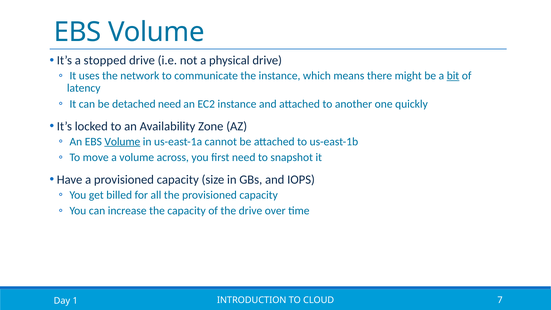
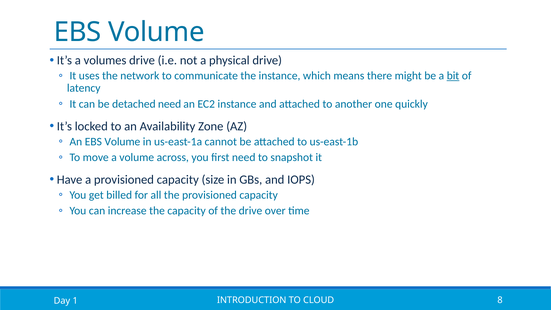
stopped: stopped -> volumes
Volume at (122, 142) underline: present -> none
7: 7 -> 8
